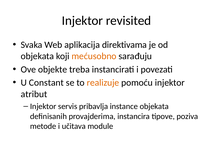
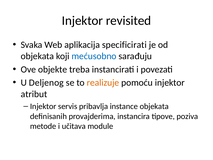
direktivama: direktivama -> specificirati
mećusobno colour: orange -> blue
Constant: Constant -> Deljenog
